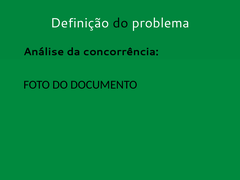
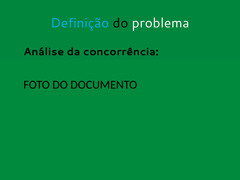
Definição colour: white -> light blue
